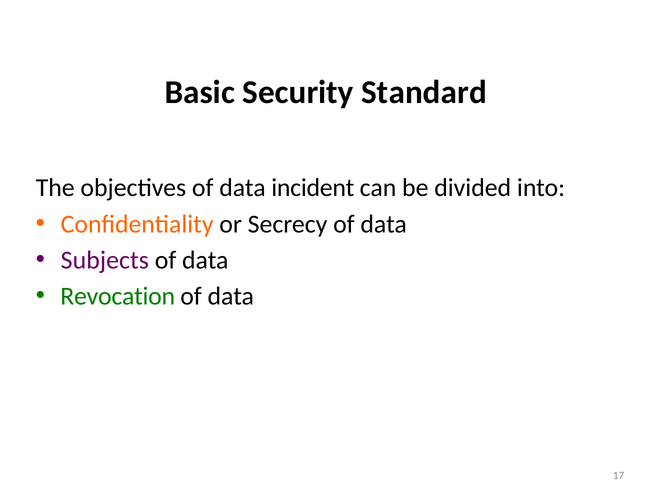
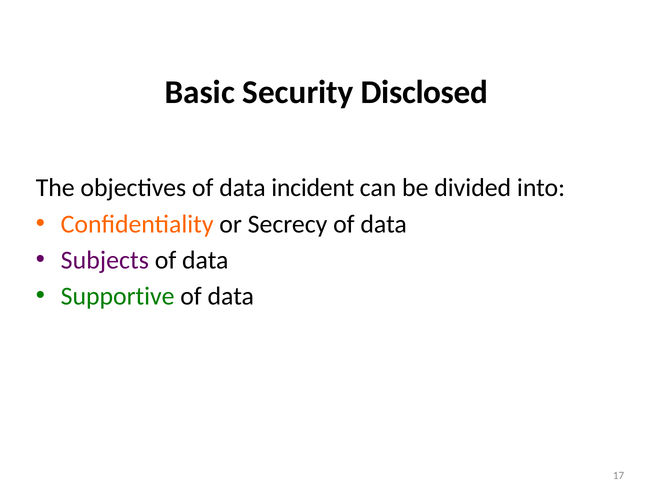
Standard: Standard -> Disclosed
Revocation: Revocation -> Supportive
